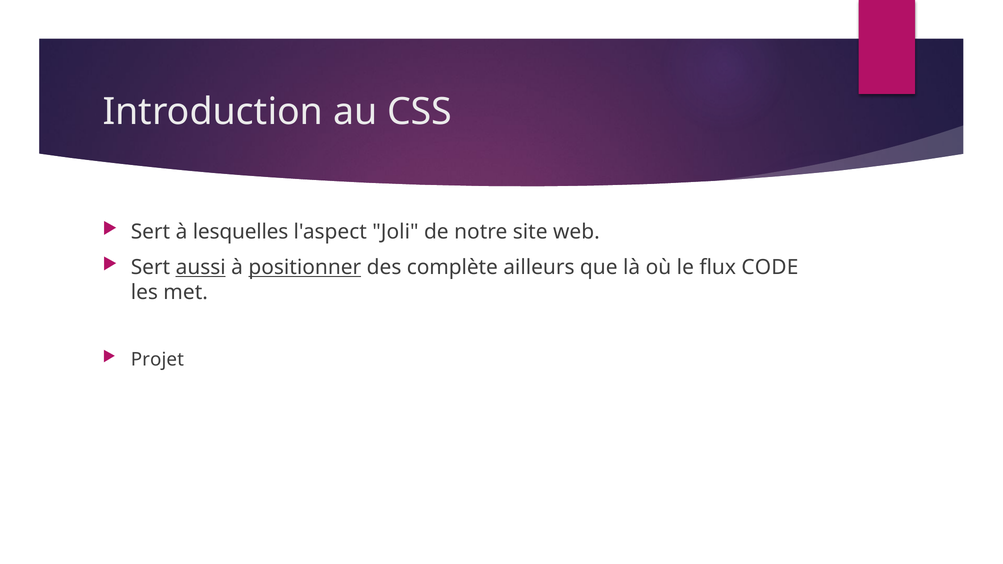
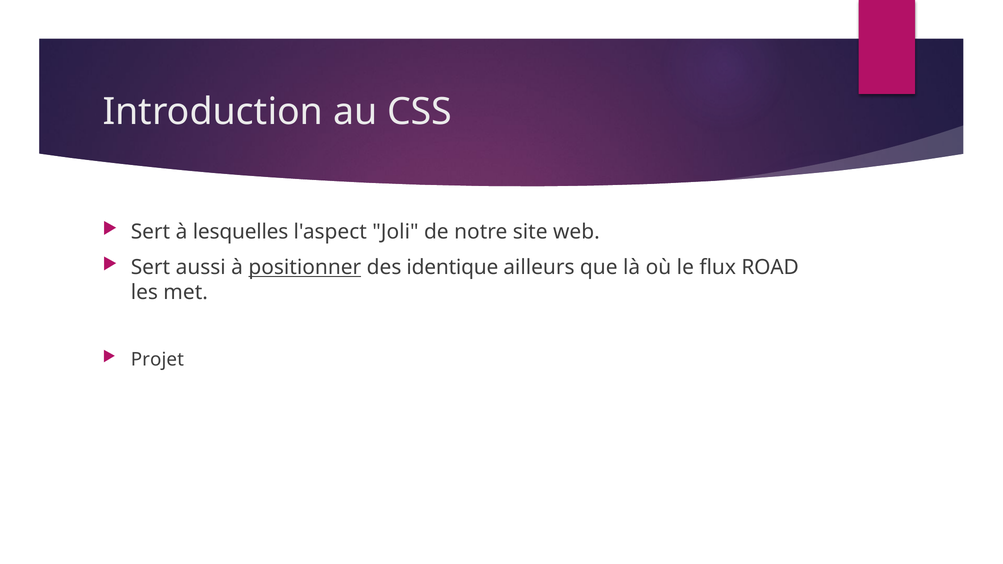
aussi underline: present -> none
complète: complète -> identique
CODE: CODE -> ROAD
